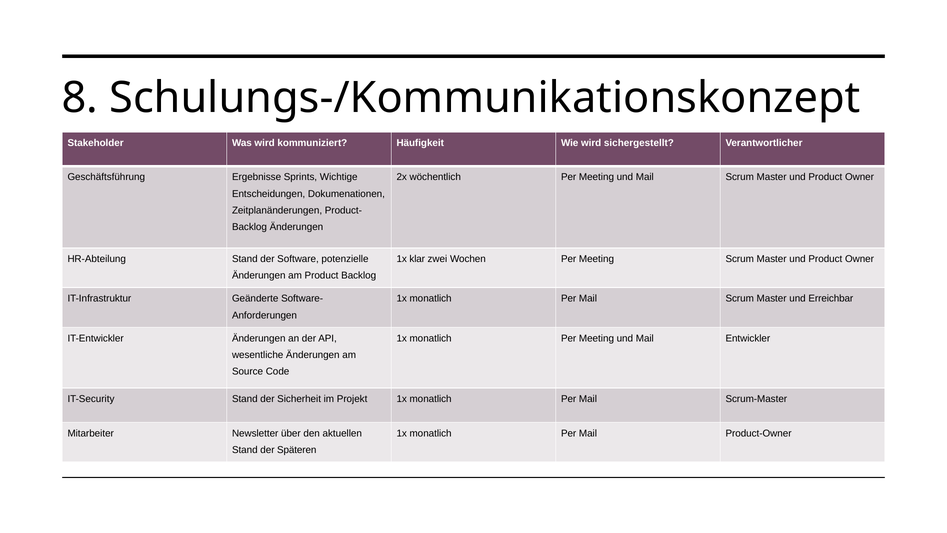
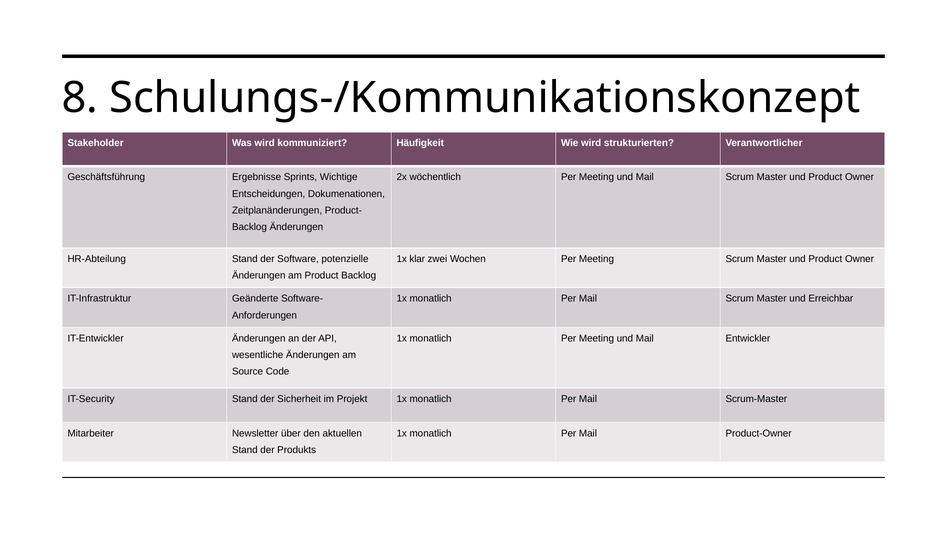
sichergestellt: sichergestellt -> strukturierten
Späteren: Späteren -> Produkts
